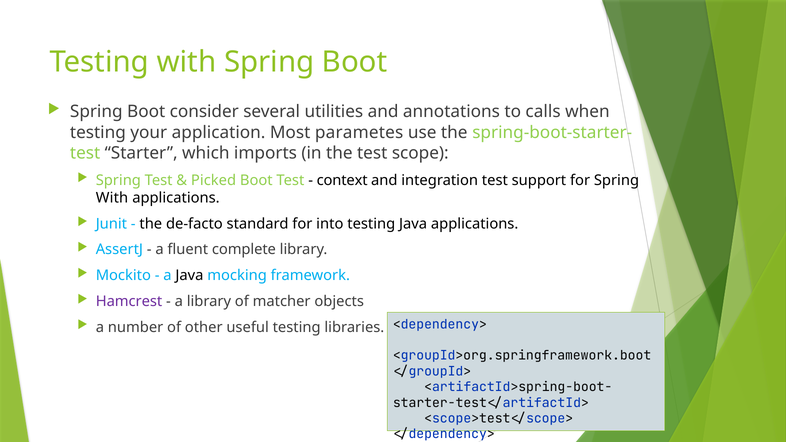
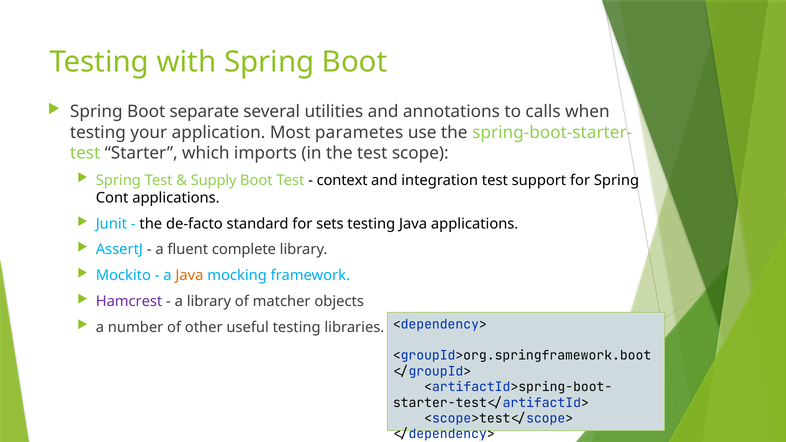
consider: consider -> separate
Picked: Picked -> Supply
With at (112, 198): With -> Cont
into: into -> sets
Java at (189, 276) colour: black -> orange
